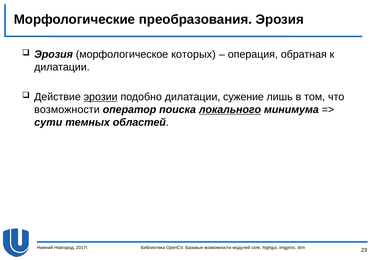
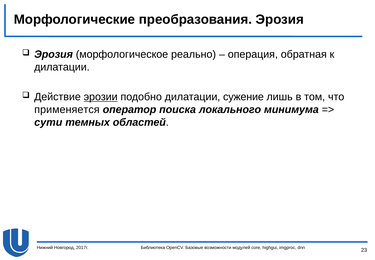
которых: которых -> реально
возможности at (67, 110): возможности -> применяется
локального underline: present -> none
